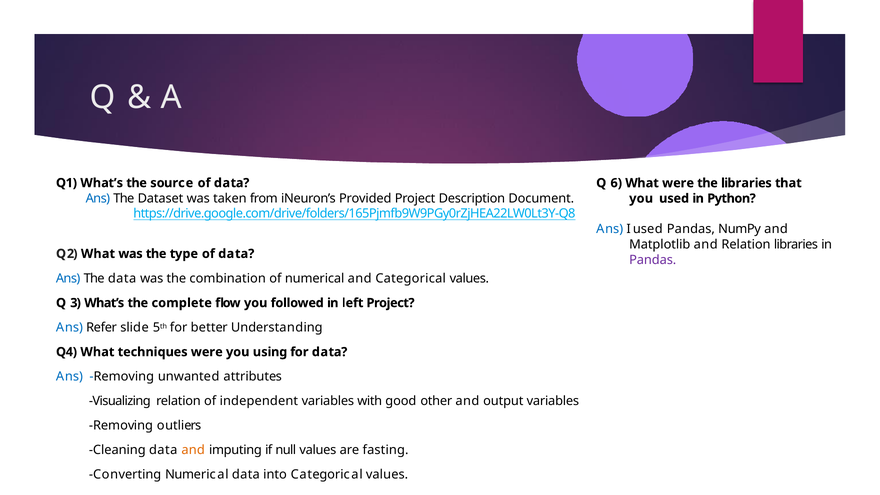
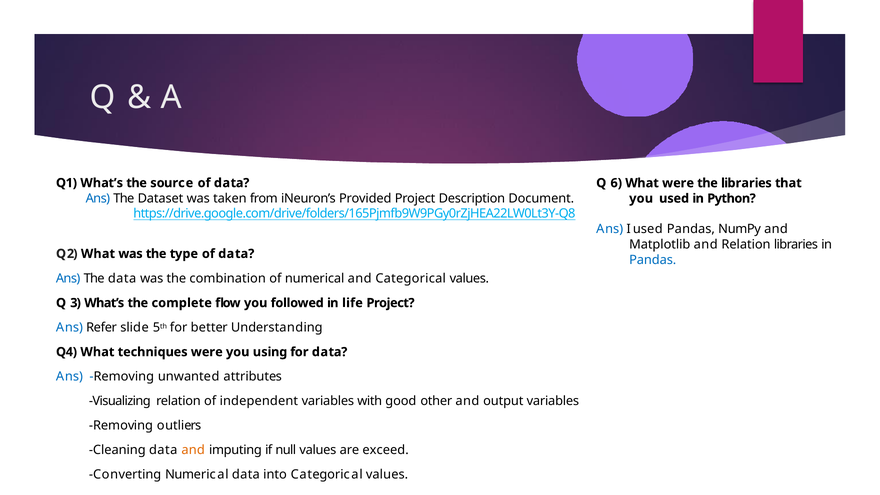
Pandas at (653, 260) colour: purple -> blue
left: left -> life
fasting: fasting -> exceed
